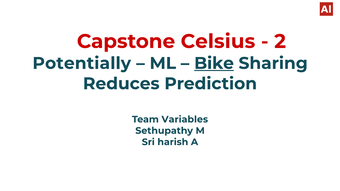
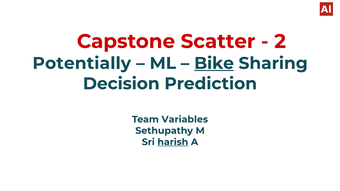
Celsius: Celsius -> Scatter
Reduces: Reduces -> Decision
harish underline: none -> present
